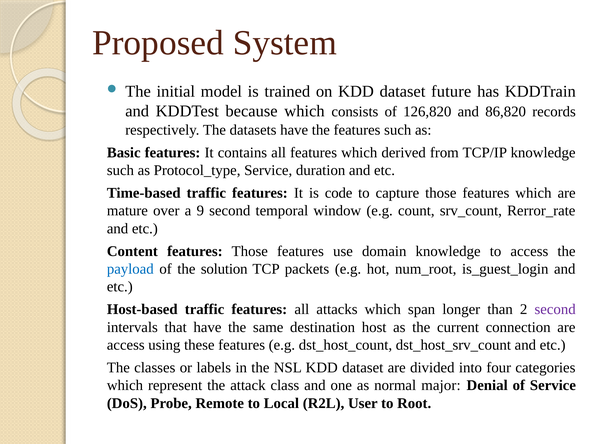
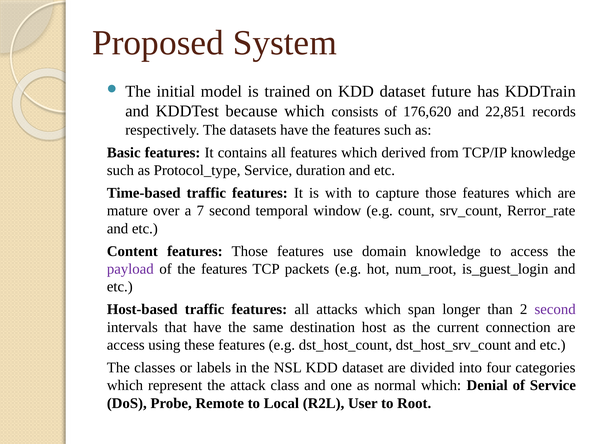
126,820: 126,820 -> 176,620
86,820: 86,820 -> 22,851
code: code -> with
9: 9 -> 7
payload colour: blue -> purple
of the solution: solution -> features
normal major: major -> which
